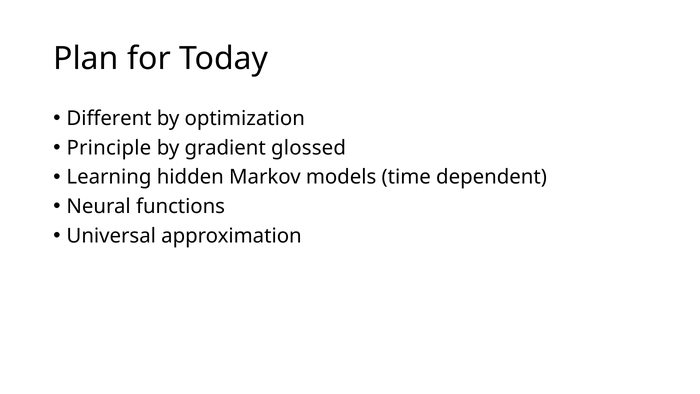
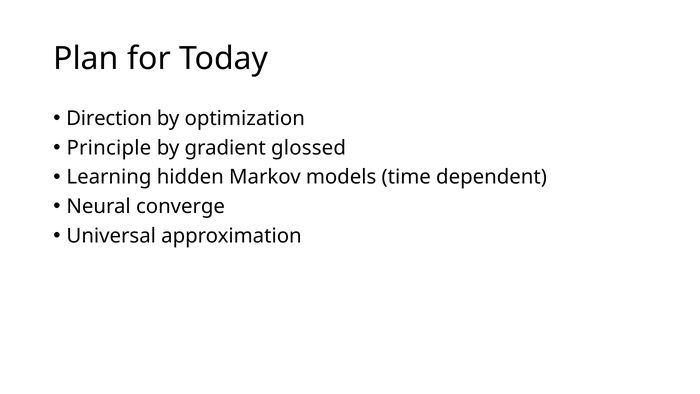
Different: Different -> Direction
functions: functions -> converge
